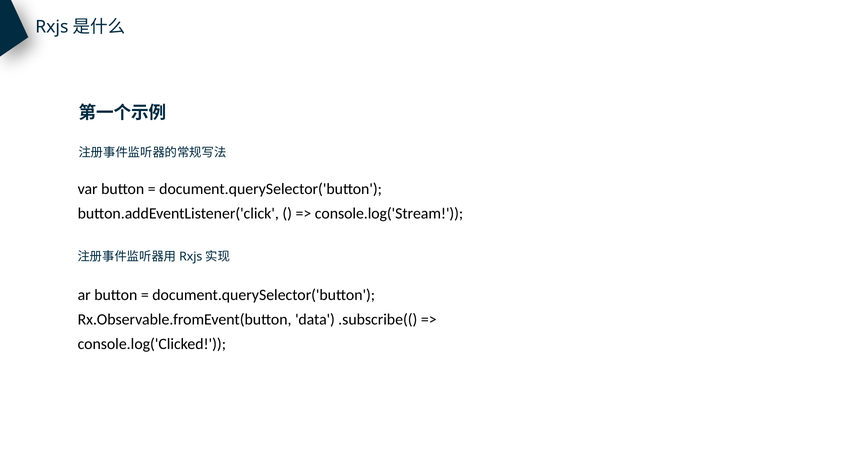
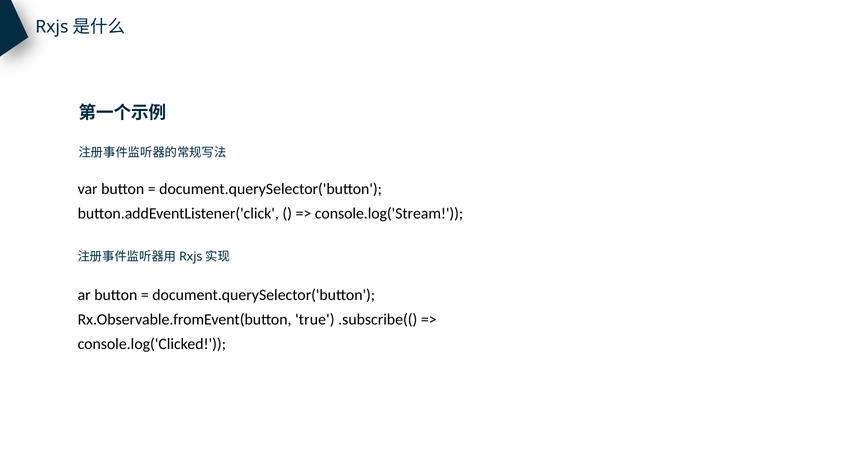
data: data -> true
